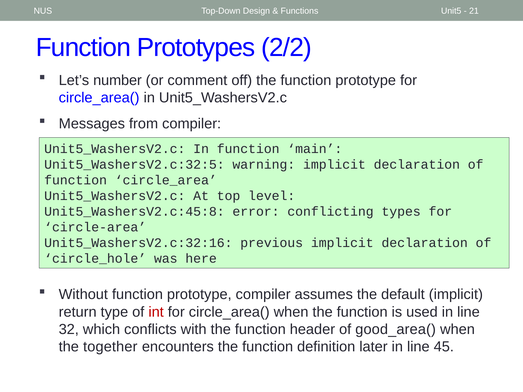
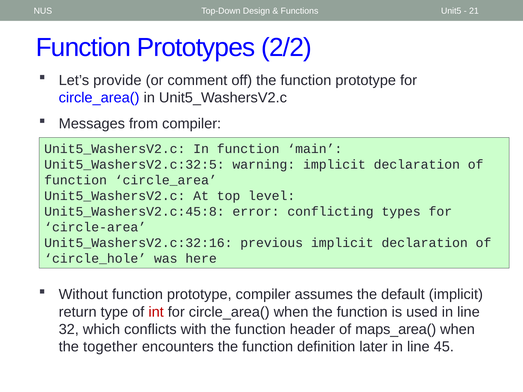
number: number -> provide
good_area(: good_area( -> maps_area(
